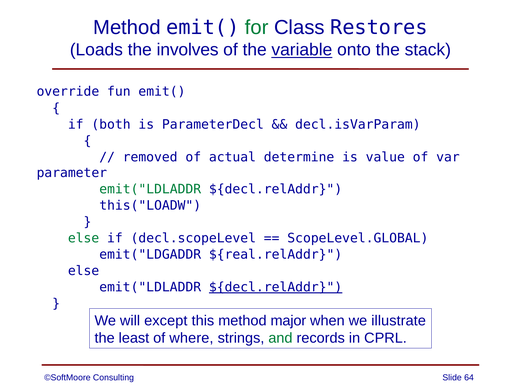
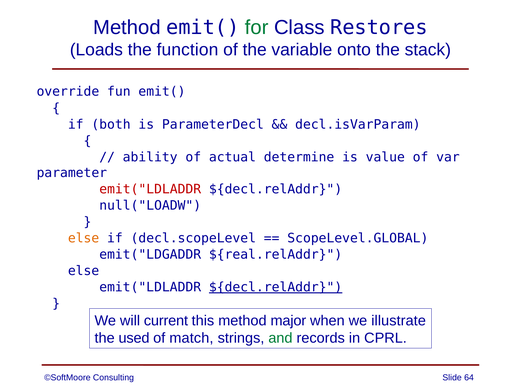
involves: involves -> function
variable underline: present -> none
removed: removed -> ability
emit("LDLADDR at (150, 189) colour: green -> red
this("LOADW: this("LOADW -> null("LOADW
else at (84, 238) colour: green -> orange
except: except -> current
least: least -> used
where: where -> match
